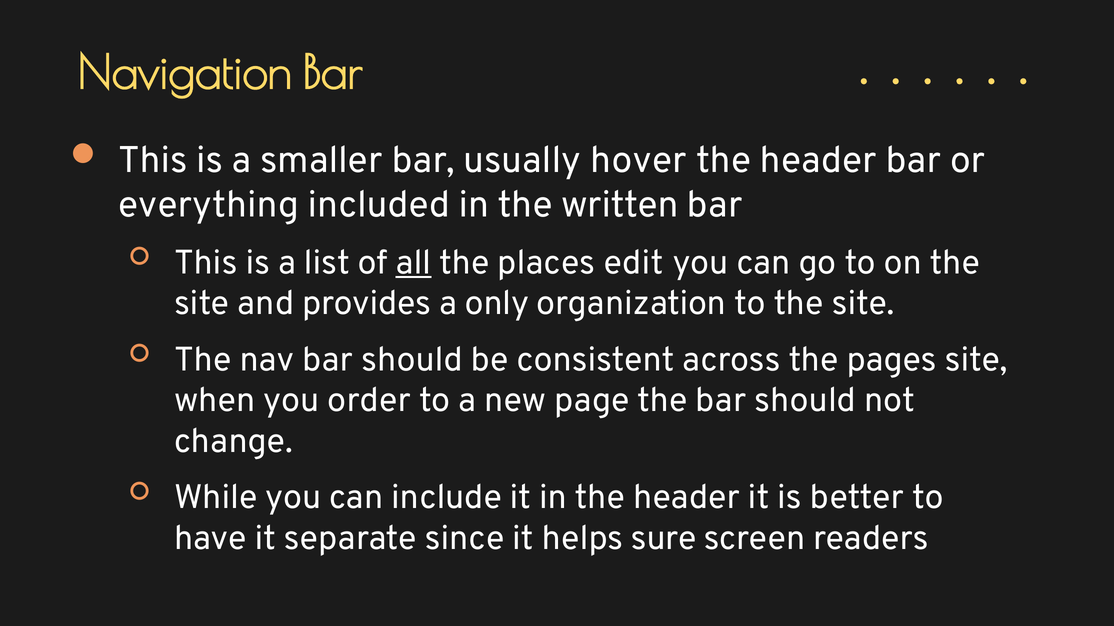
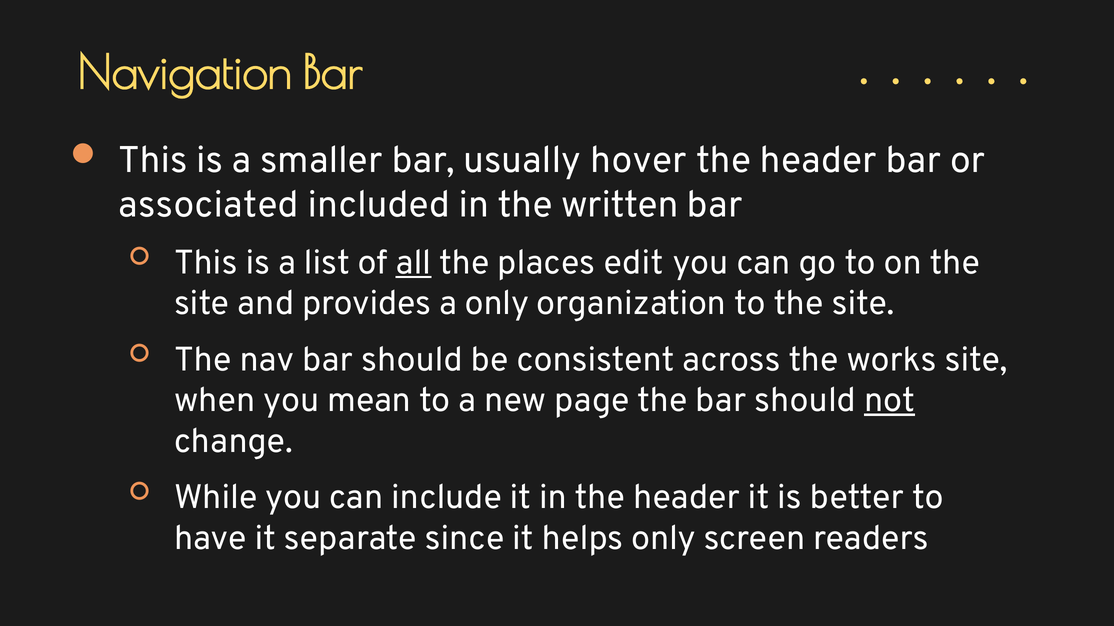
everything: everything -> associated
pages: pages -> works
order: order -> mean
not underline: none -> present
helps sure: sure -> only
